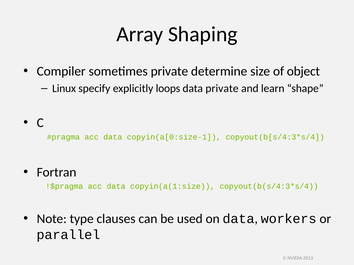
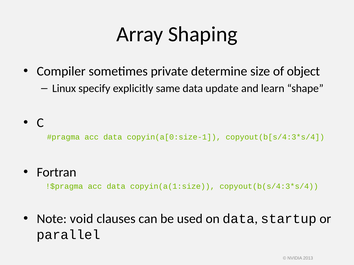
loops: loops -> same
data private: private -> update
type: type -> void
workers: workers -> startup
